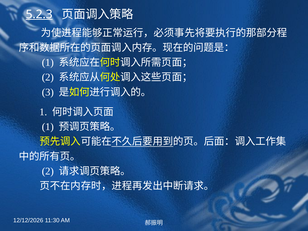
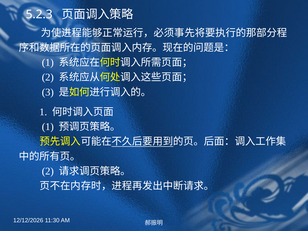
5.2.3 underline: present -> none
